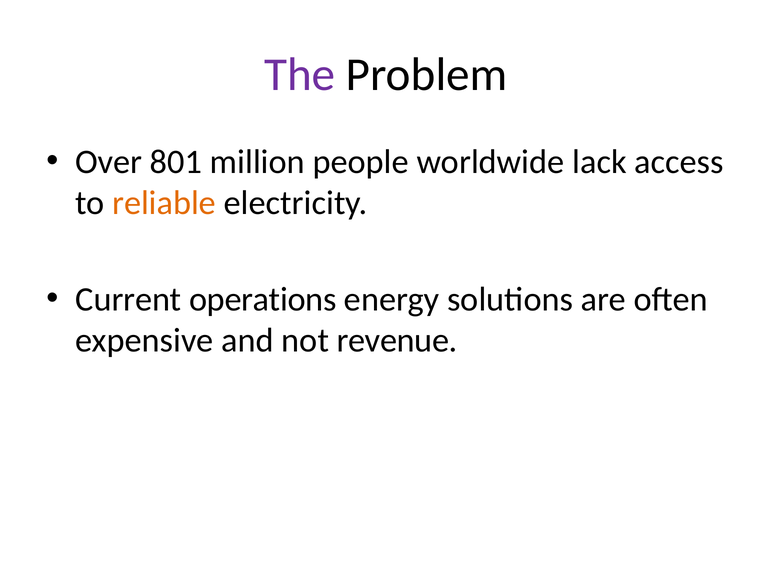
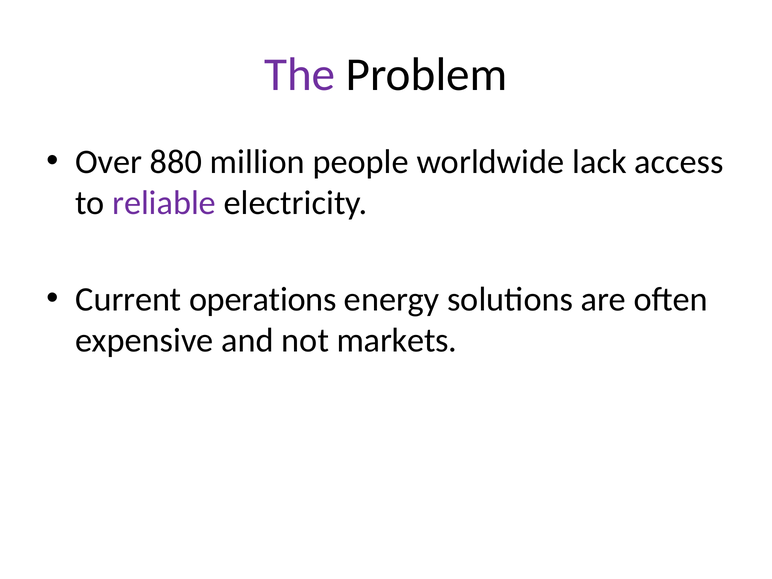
801: 801 -> 880
reliable colour: orange -> purple
revenue: revenue -> markets
